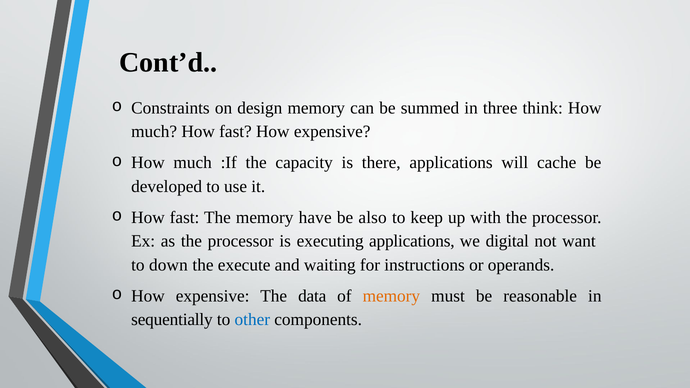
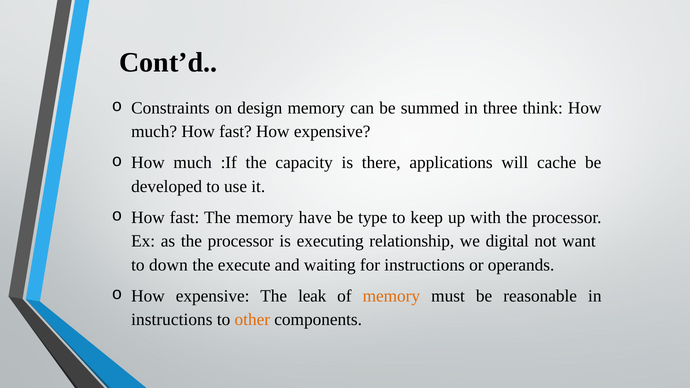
also: also -> type
executing applications: applications -> relationship
data: data -> leak
sequentially at (172, 320): sequentially -> instructions
other colour: blue -> orange
